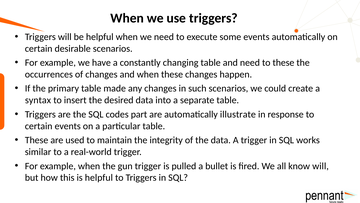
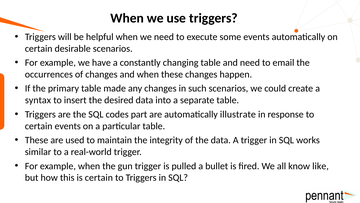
to these: these -> email
know will: will -> like
is helpful: helpful -> certain
